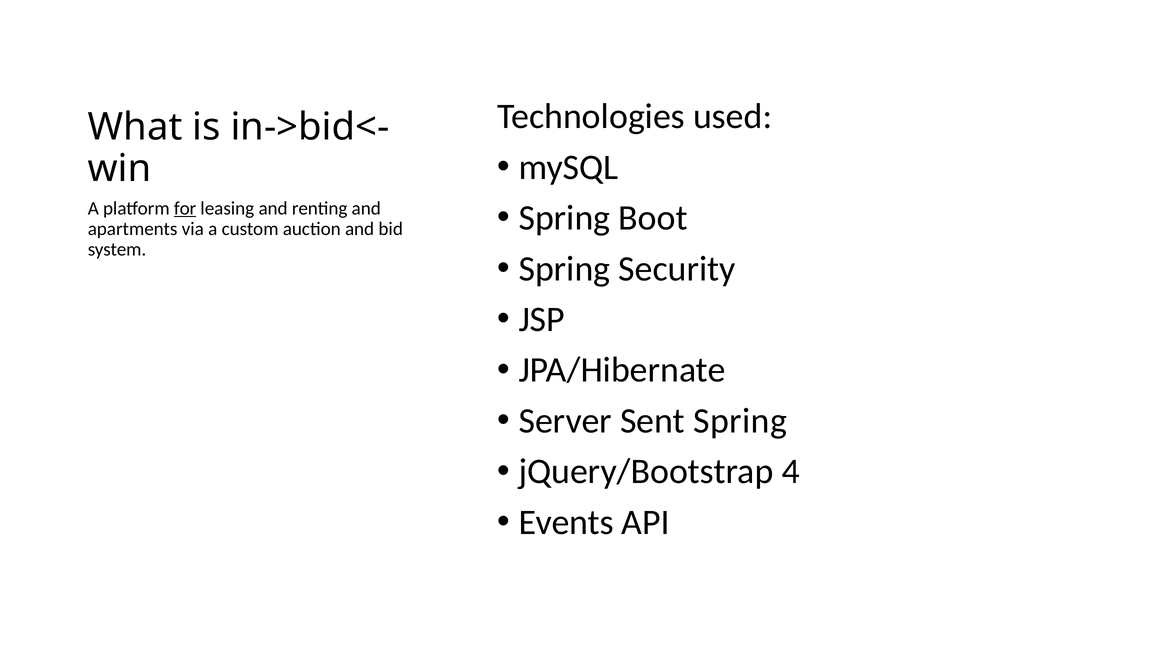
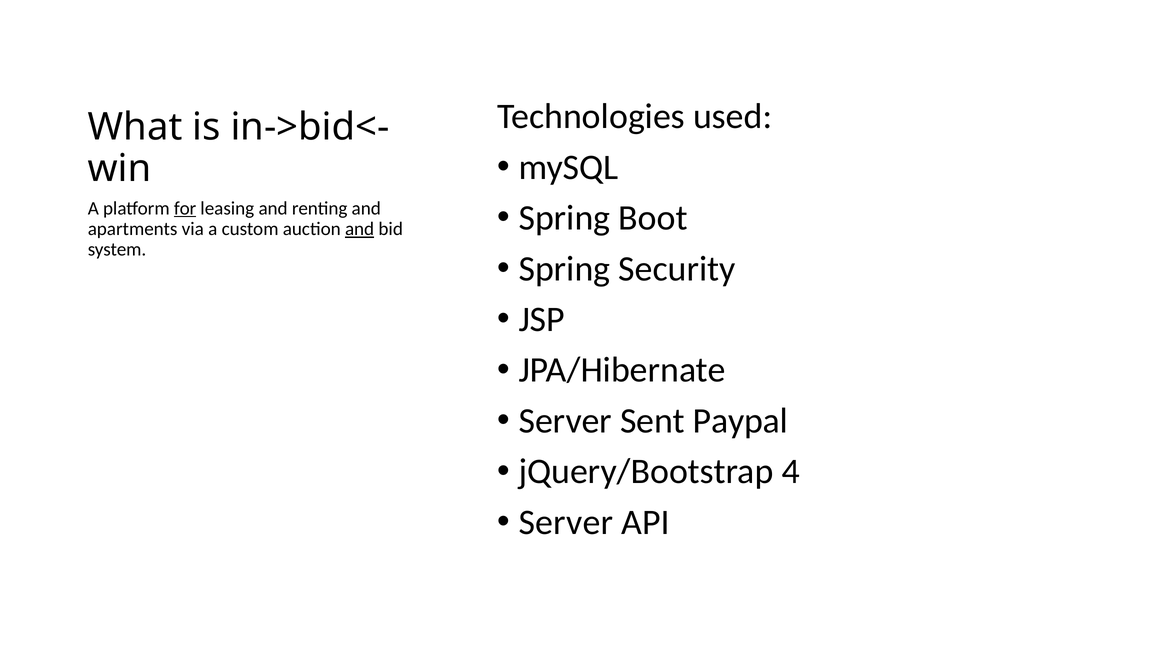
and at (360, 229) underline: none -> present
Sent Spring: Spring -> Paypal
Events at (566, 523): Events -> Server
